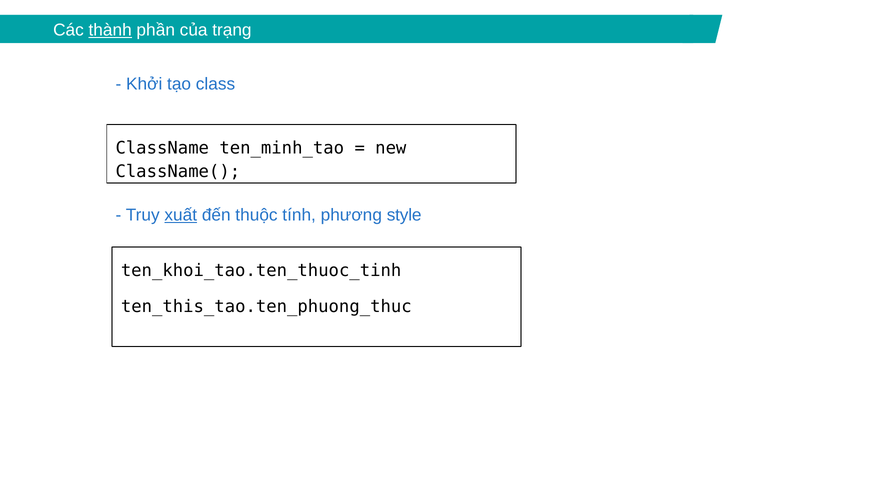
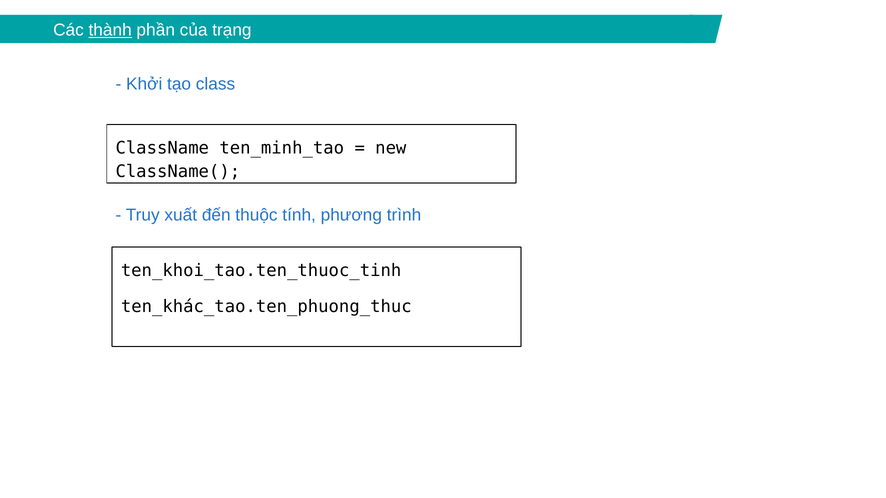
xuất underline: present -> none
style: style -> trình
ten_this_tao.ten_phuong_thuc: ten_this_tao.ten_phuong_thuc -> ten_khác_tao.ten_phuong_thuc
